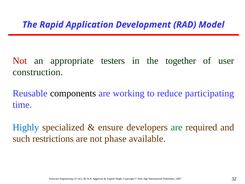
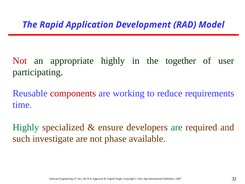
appropriate testers: testers -> highly
construction: construction -> participating
components colour: black -> red
participating: participating -> requirements
Highly at (26, 127) colour: blue -> green
restrictions: restrictions -> investigate
